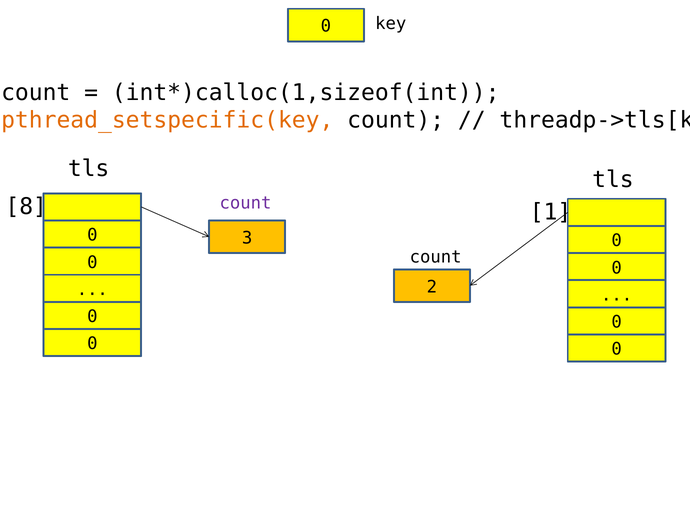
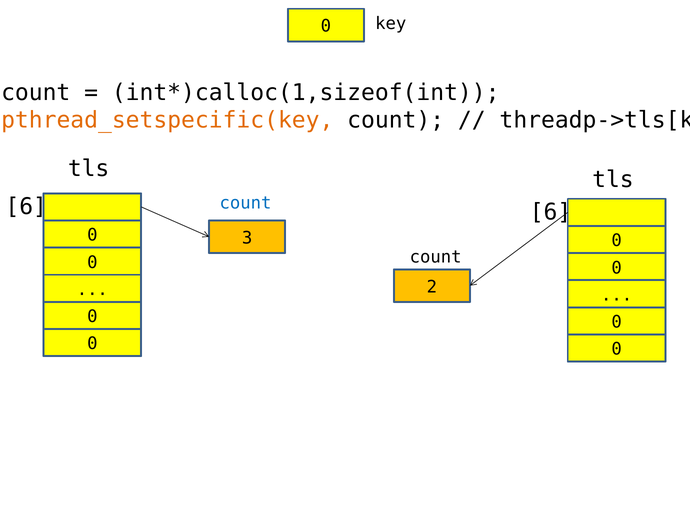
count at (245, 203) colour: purple -> blue
8 at (26, 207): 8 -> 6
1 at (550, 212): 1 -> 6
